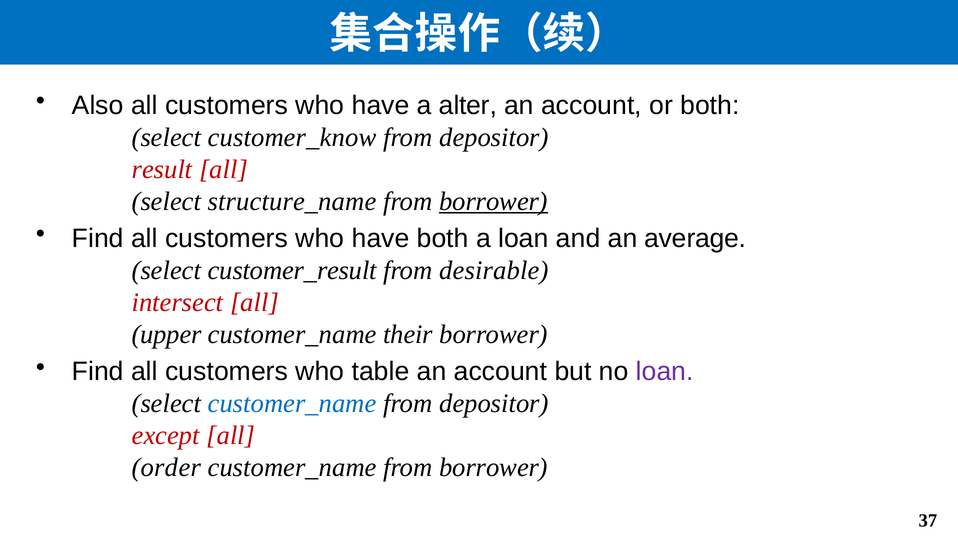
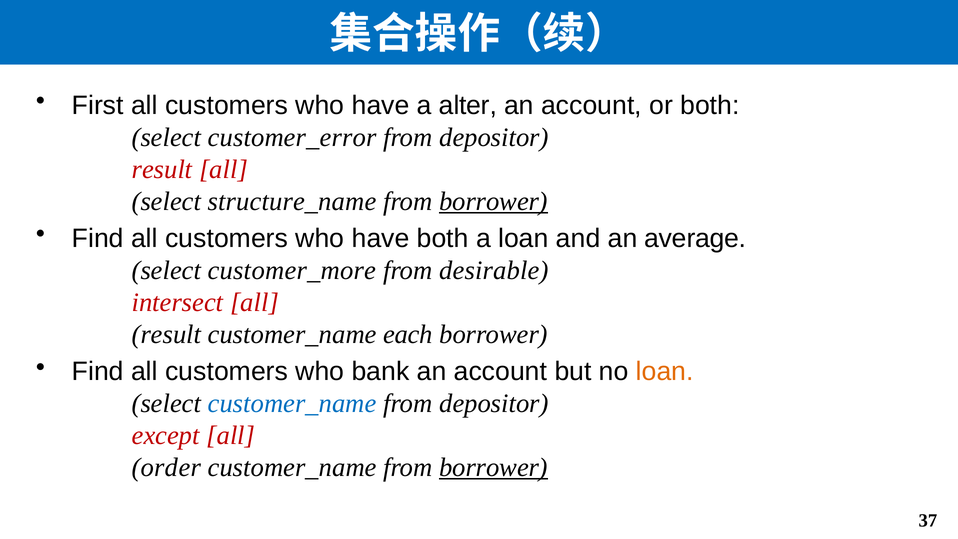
Also: Also -> First
customer_know: customer_know -> customer_error
customer_result: customer_result -> customer_more
upper at (167, 334): upper -> result
their: their -> each
table: table -> bank
loan at (665, 372) colour: purple -> orange
borrower at (494, 467) underline: none -> present
